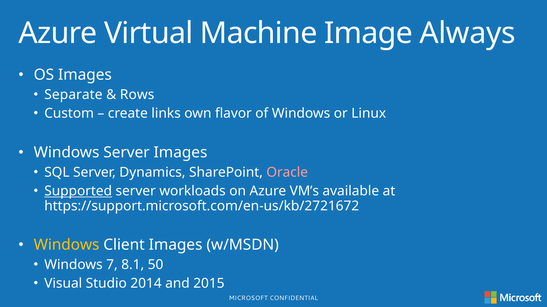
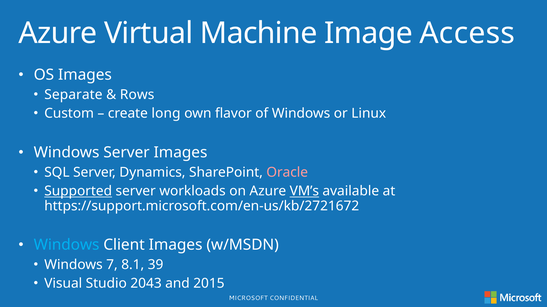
Always: Always -> Access
links: links -> long
VM’s underline: none -> present
Windows at (67, 245) colour: yellow -> light blue
50: 50 -> 39
2014: 2014 -> 2043
